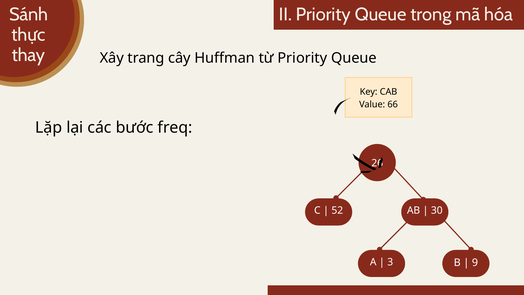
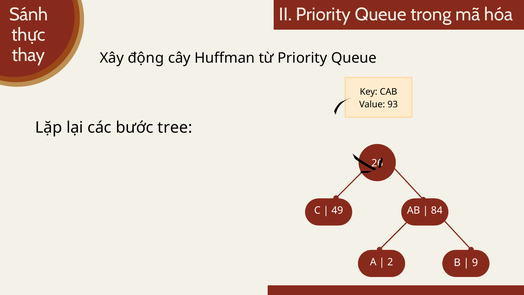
trang: trang -> động
66: 66 -> 93
freq: freq -> tree
52: 52 -> 49
30: 30 -> 84
3: 3 -> 2
